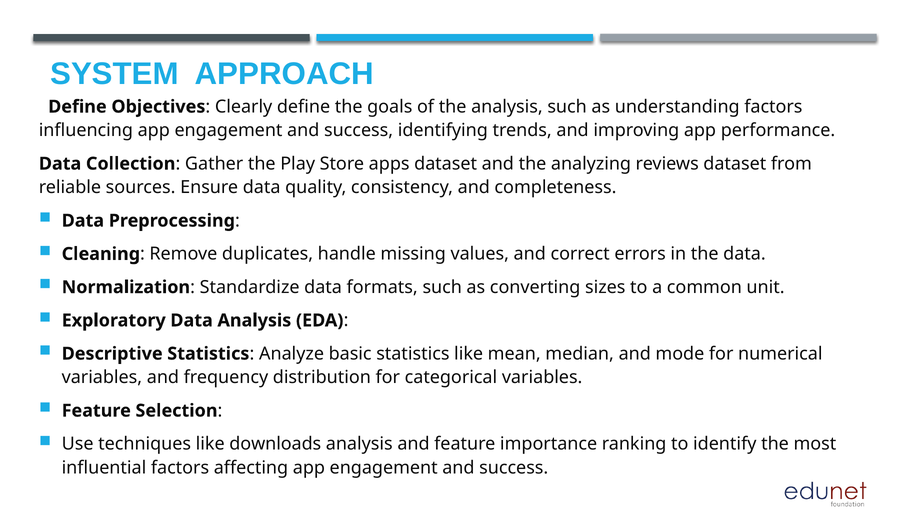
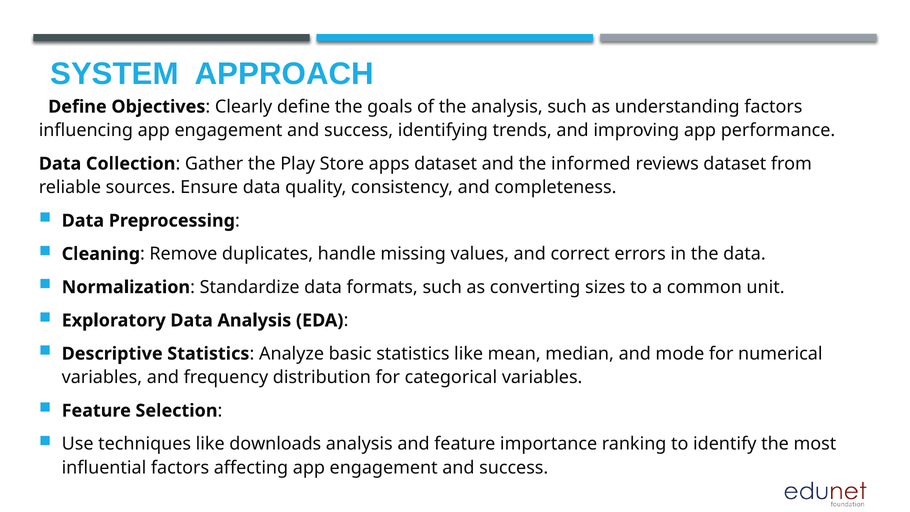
analyzing: analyzing -> informed
